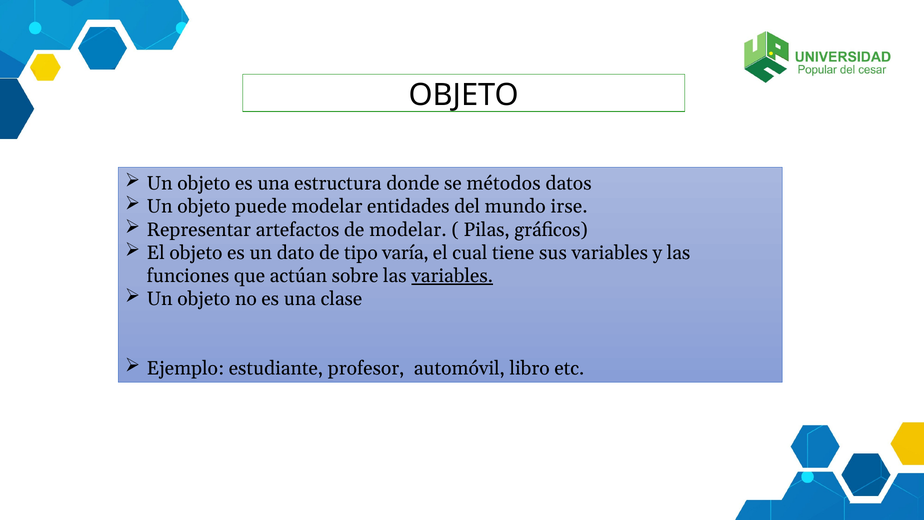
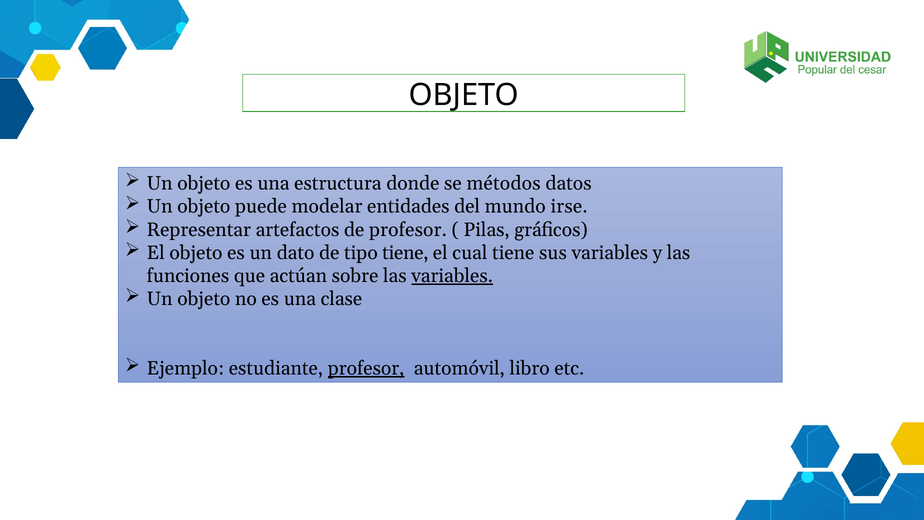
de modelar: modelar -> profesor
tipo varía: varía -> tiene
profesor at (366, 368) underline: none -> present
